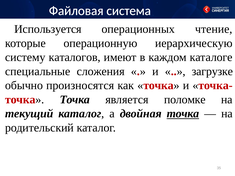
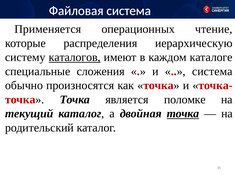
Используется: Используется -> Применяется
операционную: операционную -> распределения
каталогов underline: none -> present
загрузке at (212, 71): загрузке -> система
